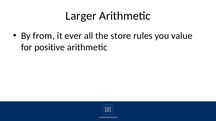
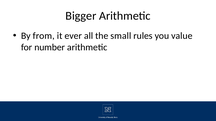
Larger: Larger -> Bigger
store: store -> small
positive: positive -> number
